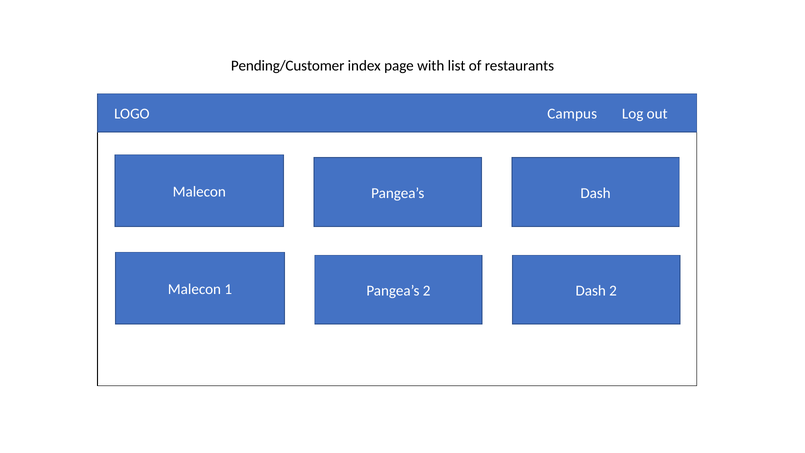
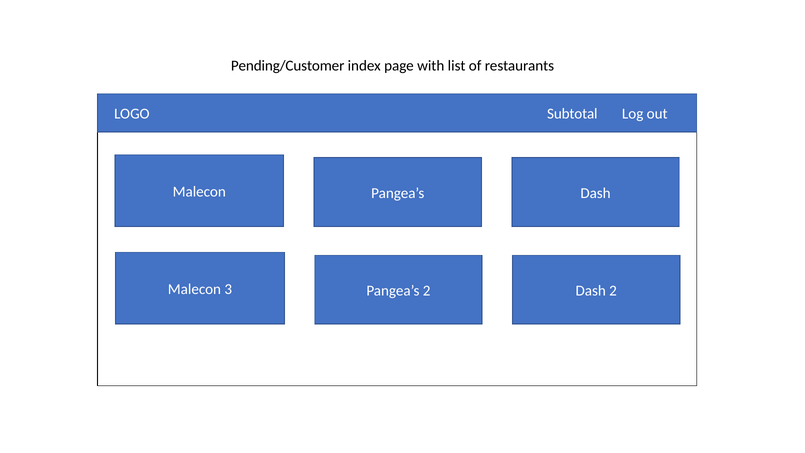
Campus: Campus -> Subtotal
1: 1 -> 3
